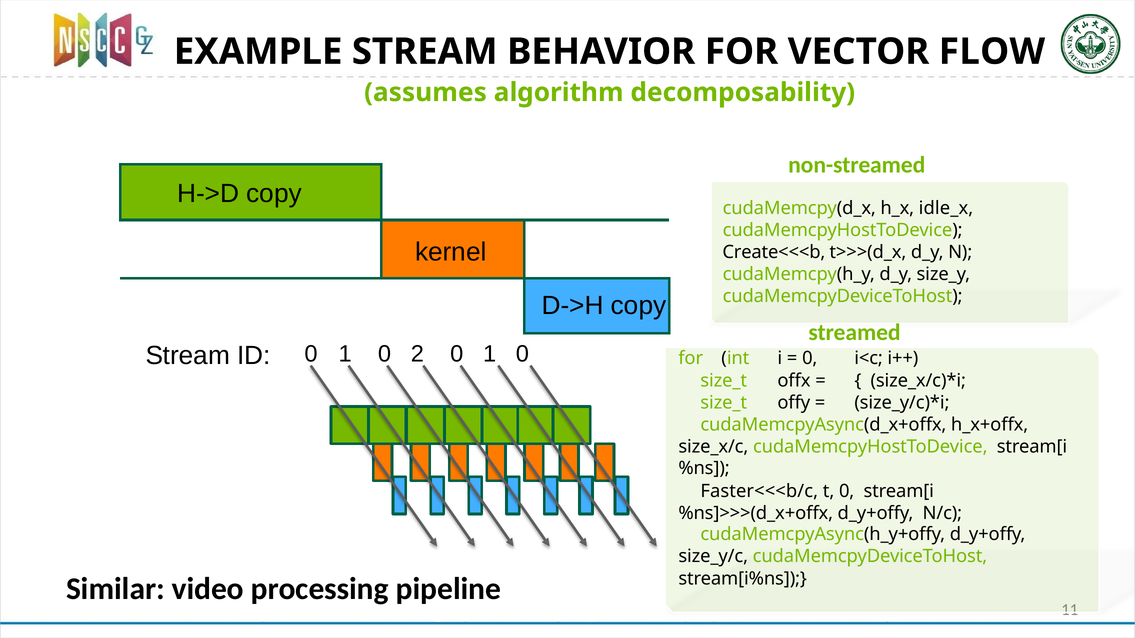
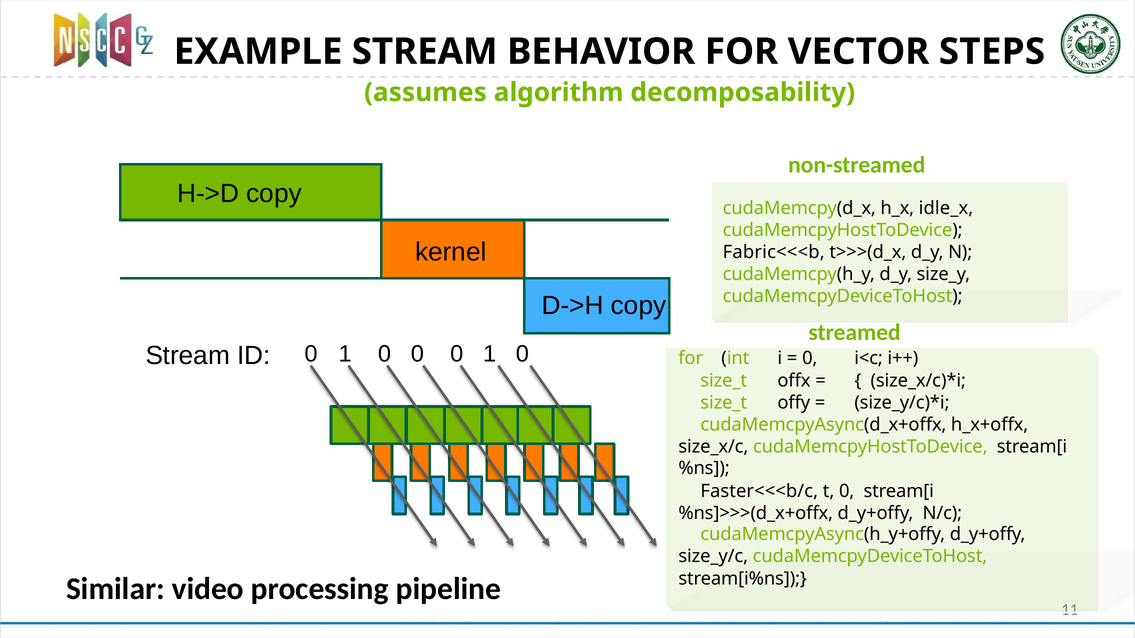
FLOW: FLOW -> STEPS
Create<<<b: Create<<<b -> Fabric<<<b
1 0 2: 2 -> 0
